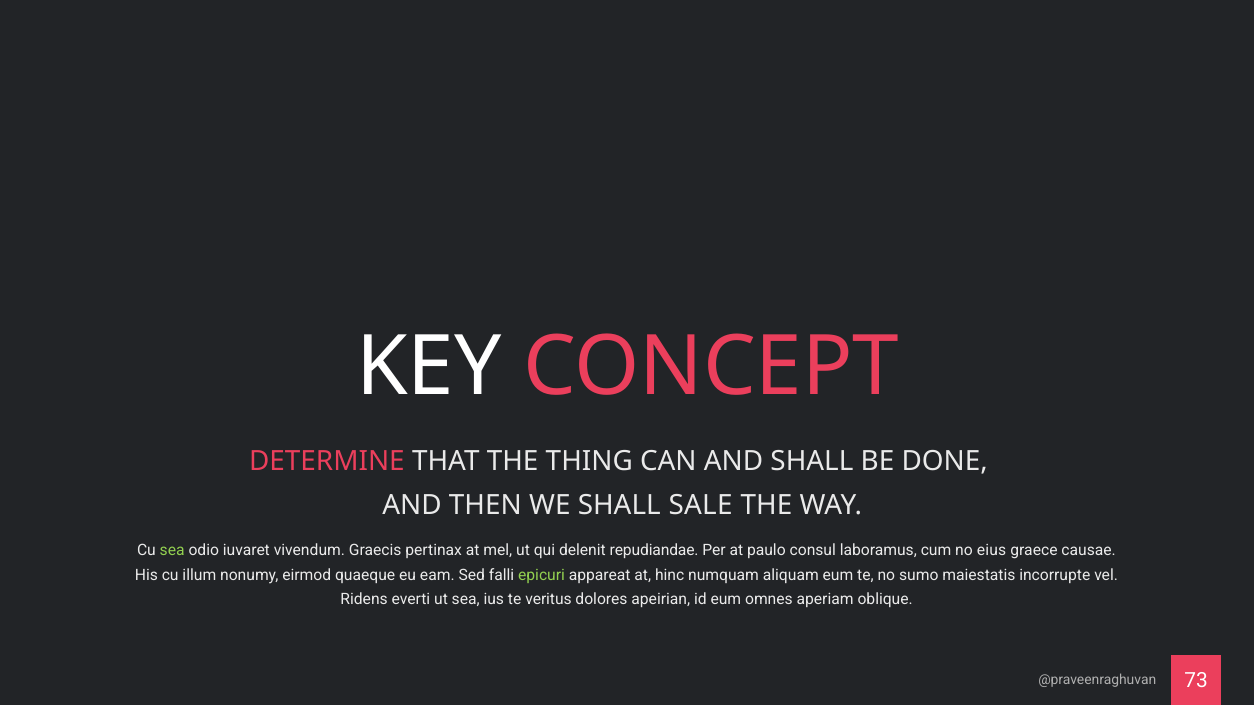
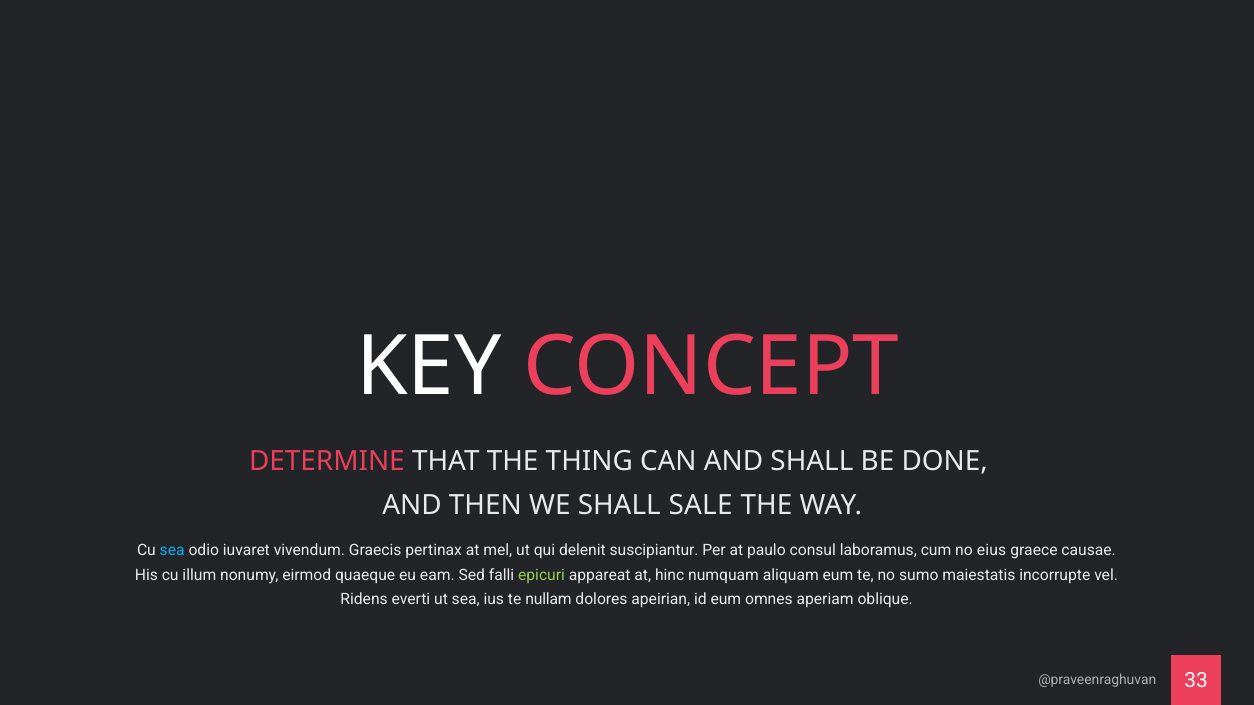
sea at (172, 551) colour: light green -> light blue
repudiandae: repudiandae -> suscipiantur
veritus: veritus -> nullam
73: 73 -> 33
